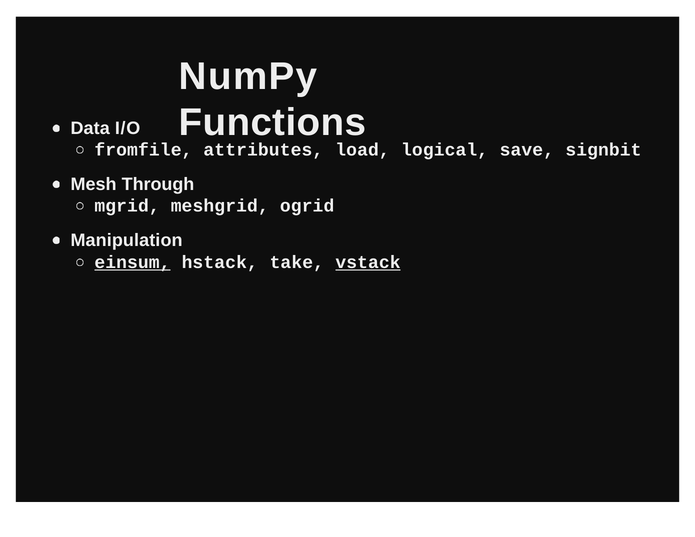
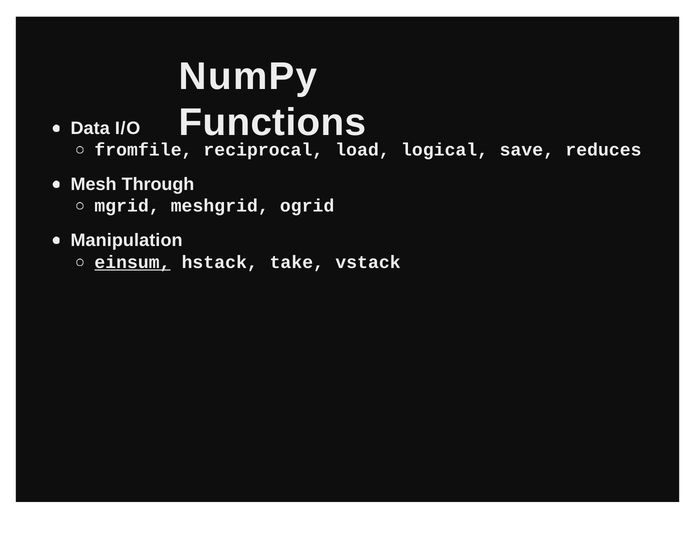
attributes: attributes -> reciprocal
signbit: signbit -> reduces
vstack underline: present -> none
